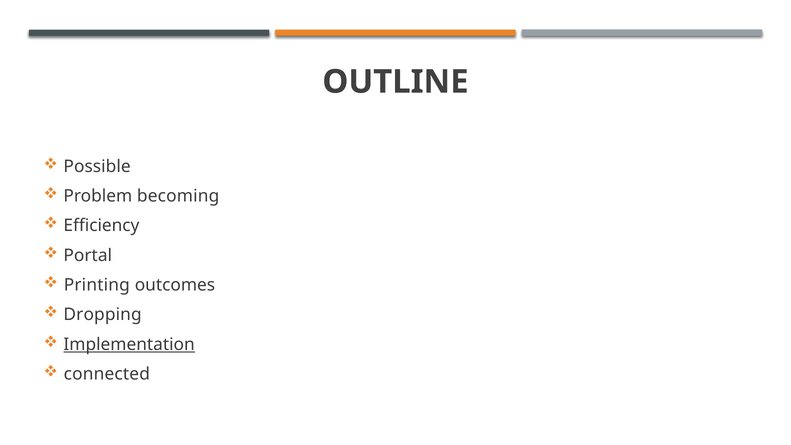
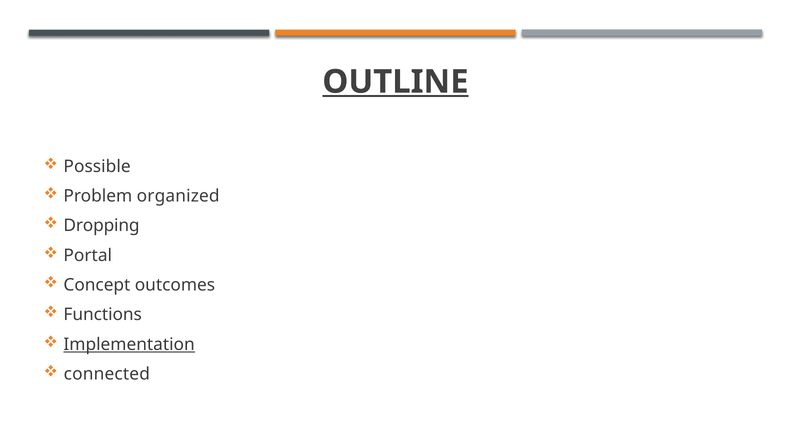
OUTLINE underline: none -> present
becoming: becoming -> organized
Efficiency: Efficiency -> Dropping
Printing: Printing -> Concept
Dropping: Dropping -> Functions
